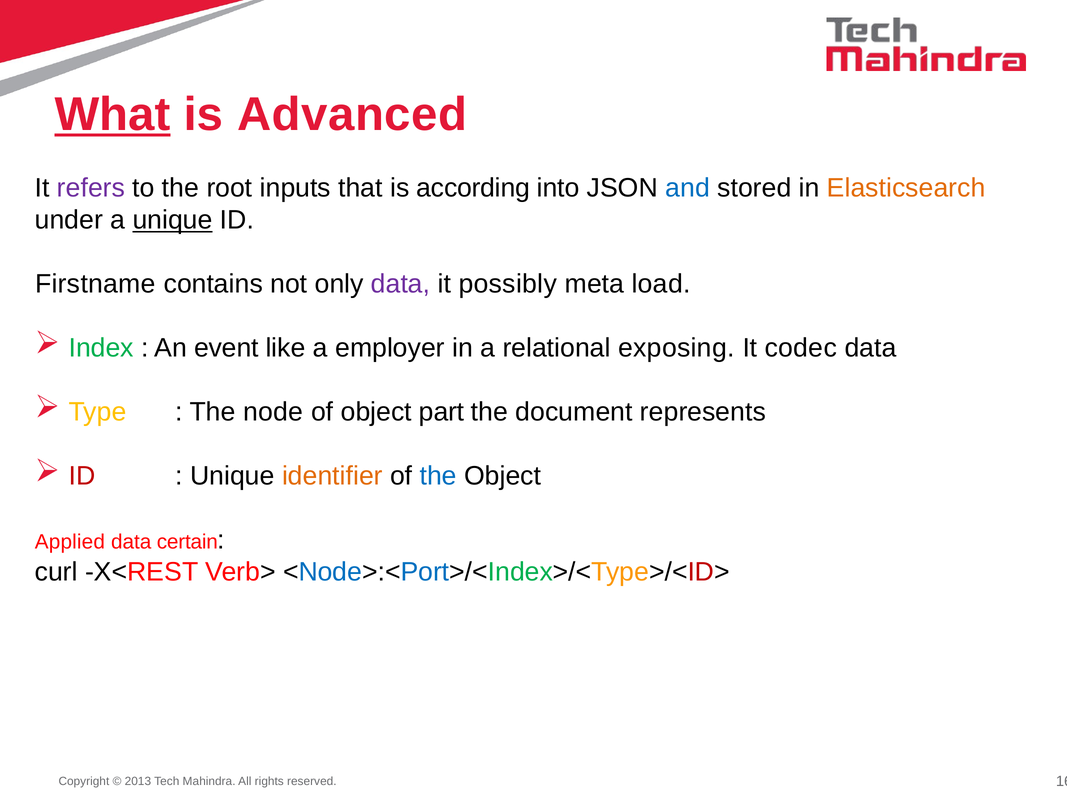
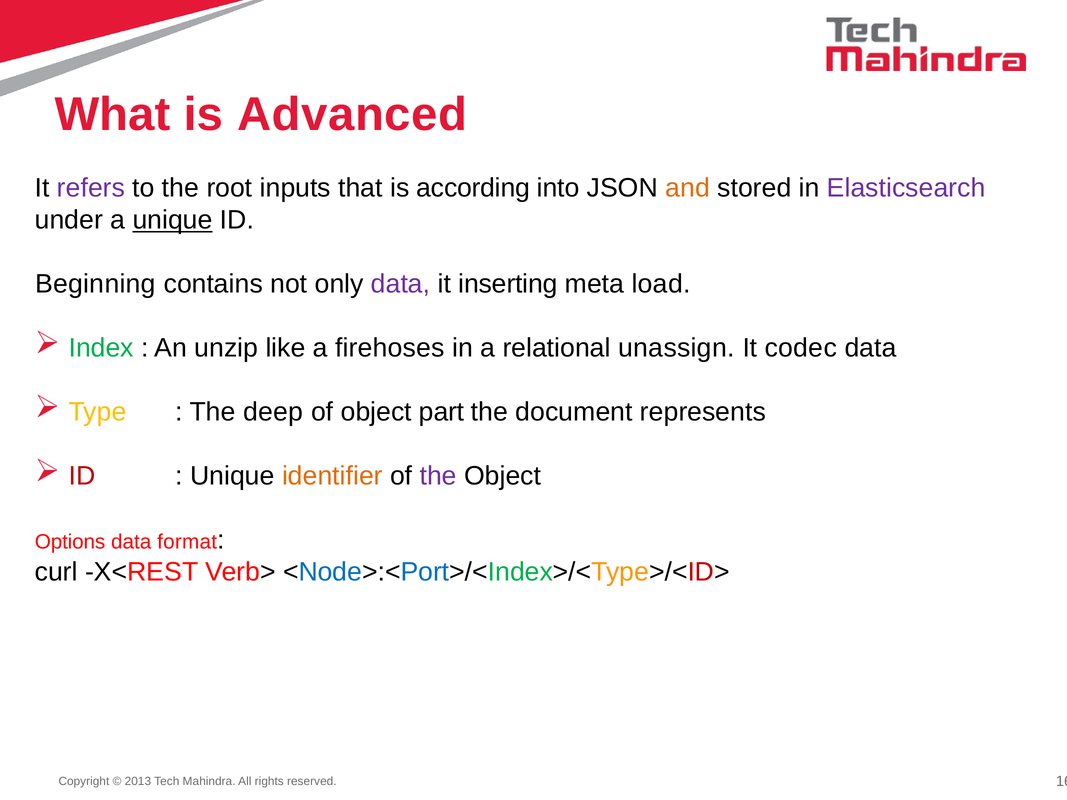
What underline: present -> none
and colour: blue -> orange
Elasticsearch colour: orange -> purple
Firstname: Firstname -> Beginning
possibly: possibly -> inserting
event: event -> unzip
employer: employer -> firehoses
exposing: exposing -> unassign
node: node -> deep
the at (438, 476) colour: blue -> purple
Applied: Applied -> Options
certain: certain -> format
